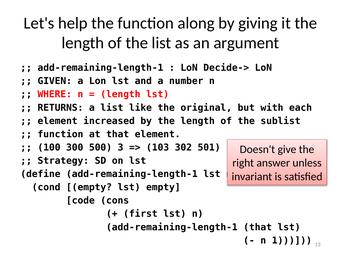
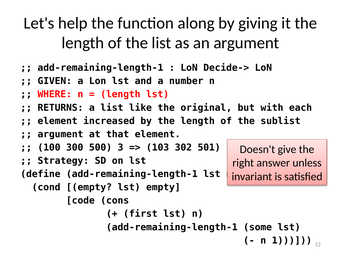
function at (60, 134): function -> argument
add-remaining-length-1 that: that -> some
